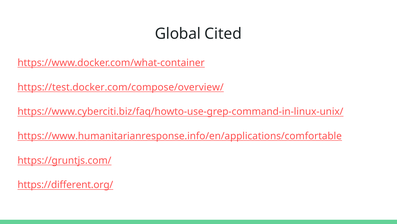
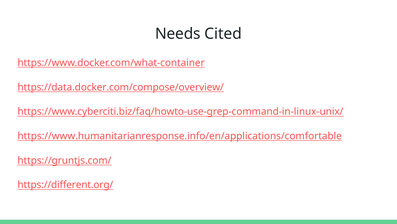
Global: Global -> Needs
https://test.docker.com/compose/overview/: https://test.docker.com/compose/overview/ -> https://data.docker.com/compose/overview/
